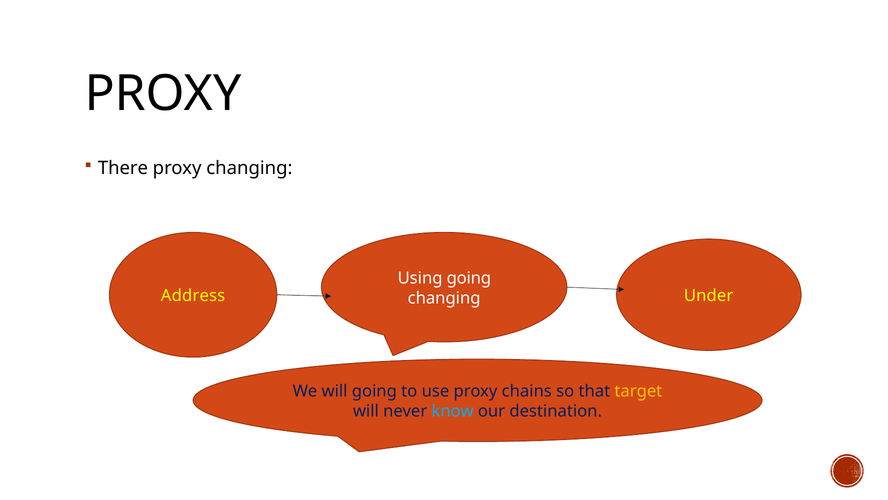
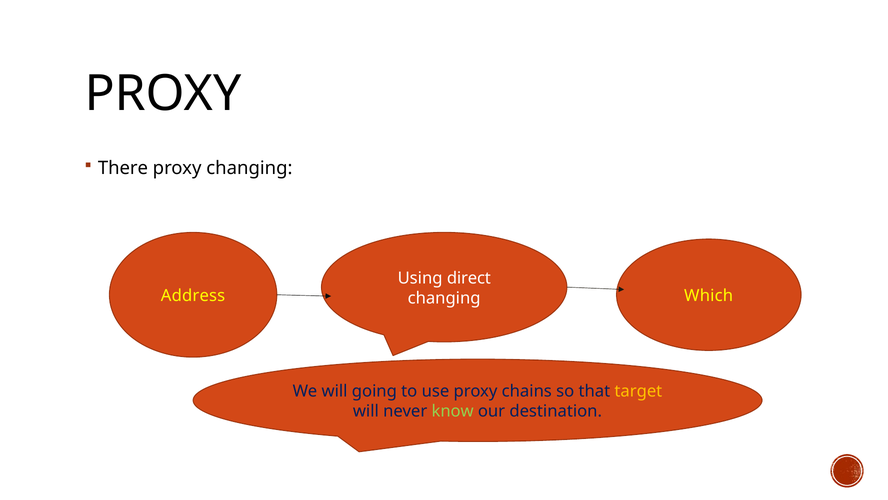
Using going: going -> direct
Under: Under -> Which
know colour: light blue -> light green
